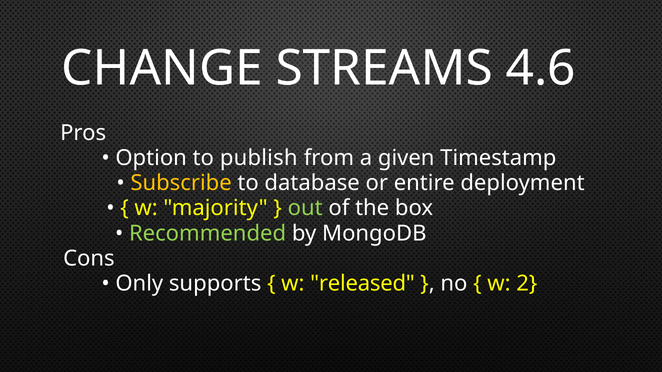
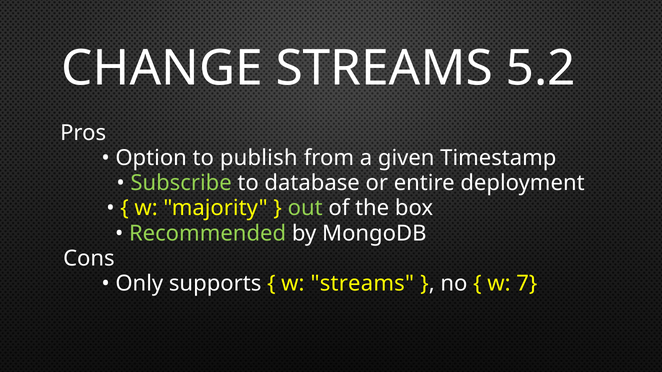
4.6: 4.6 -> 5.2
Subscribe colour: yellow -> light green
w released: released -> streams
2: 2 -> 7
